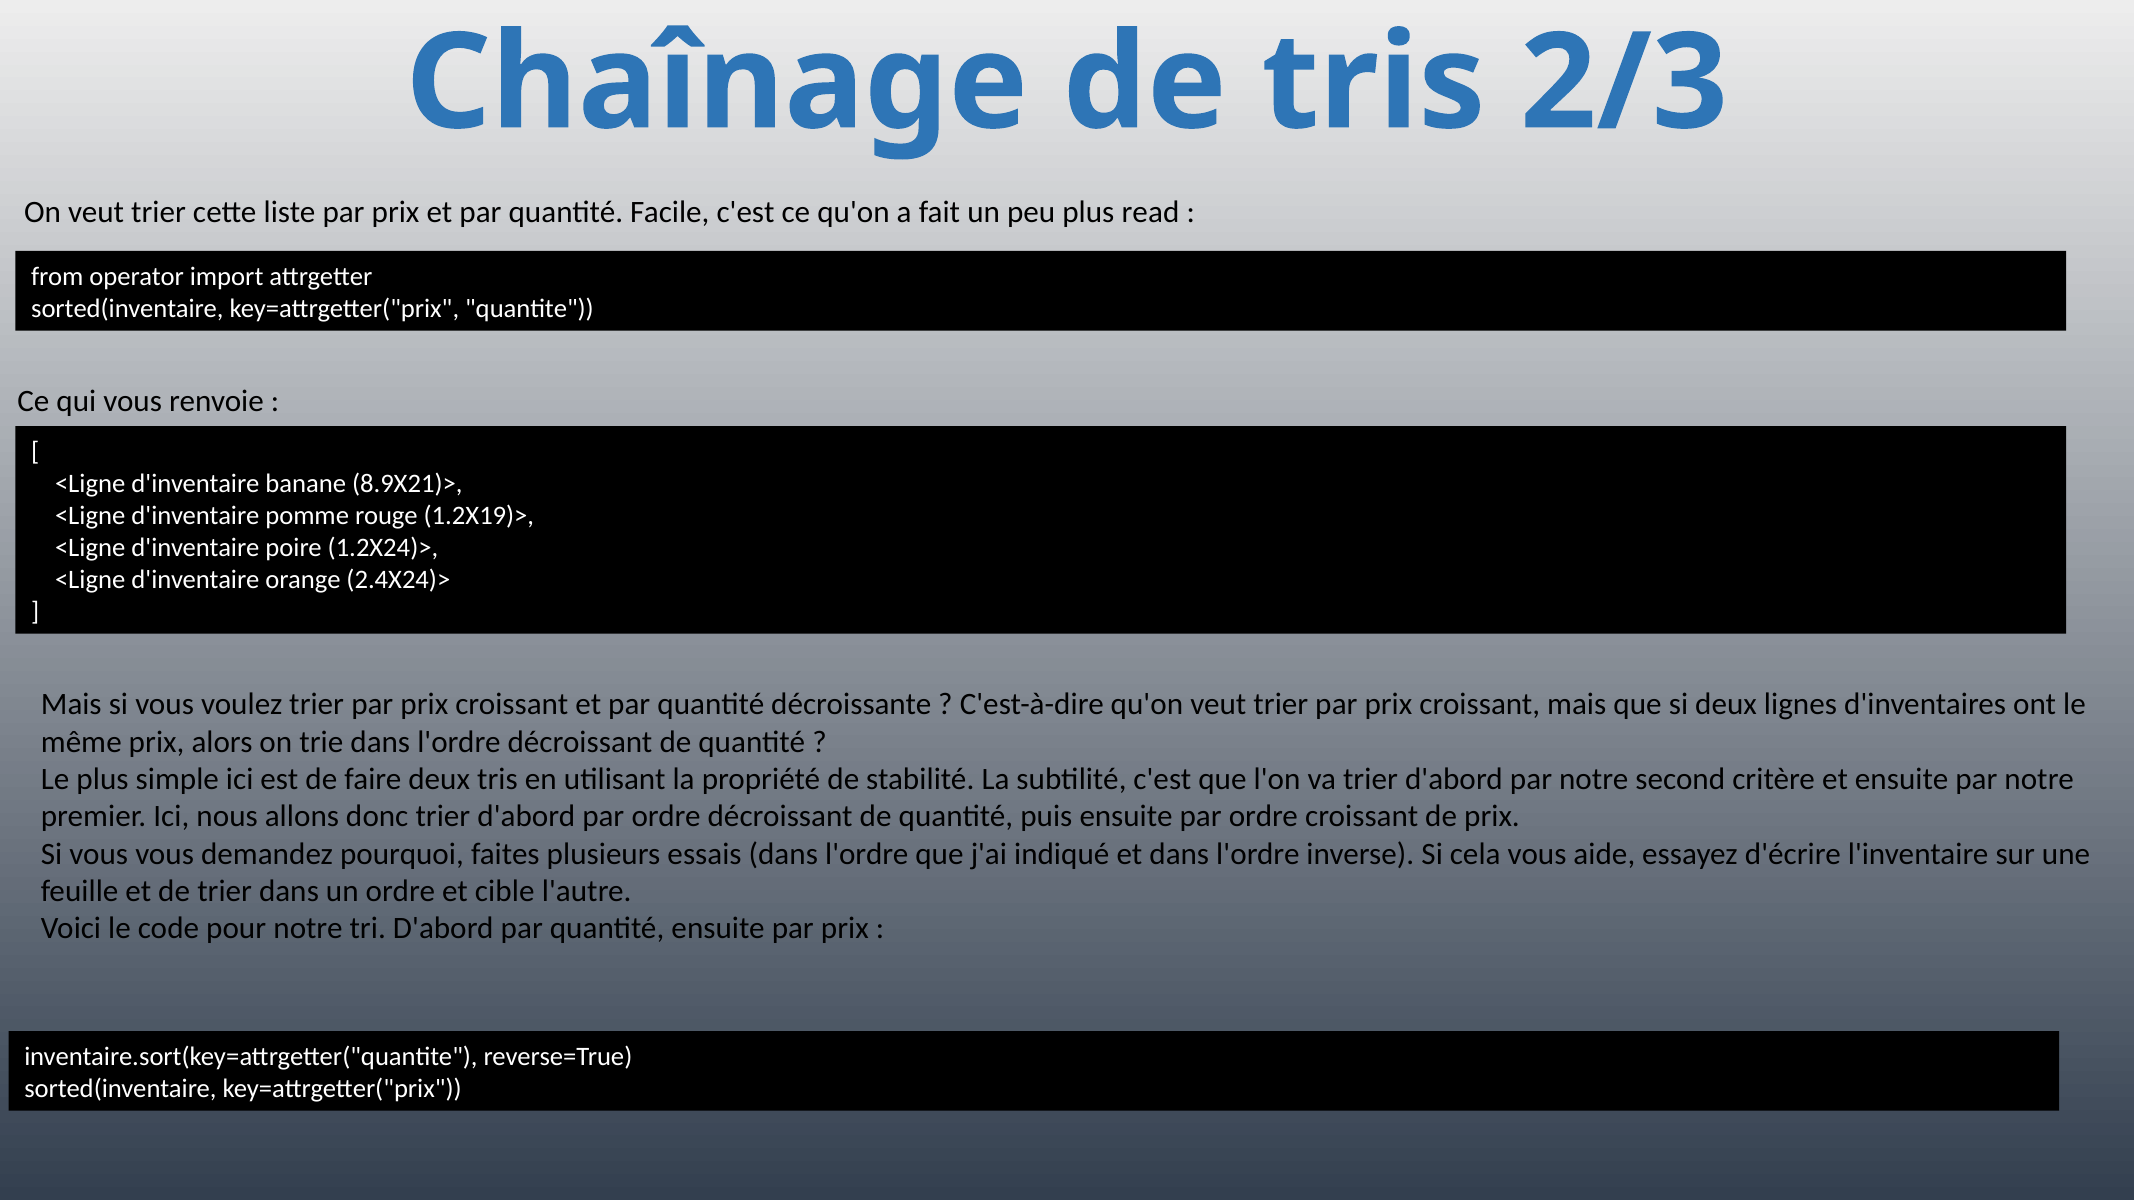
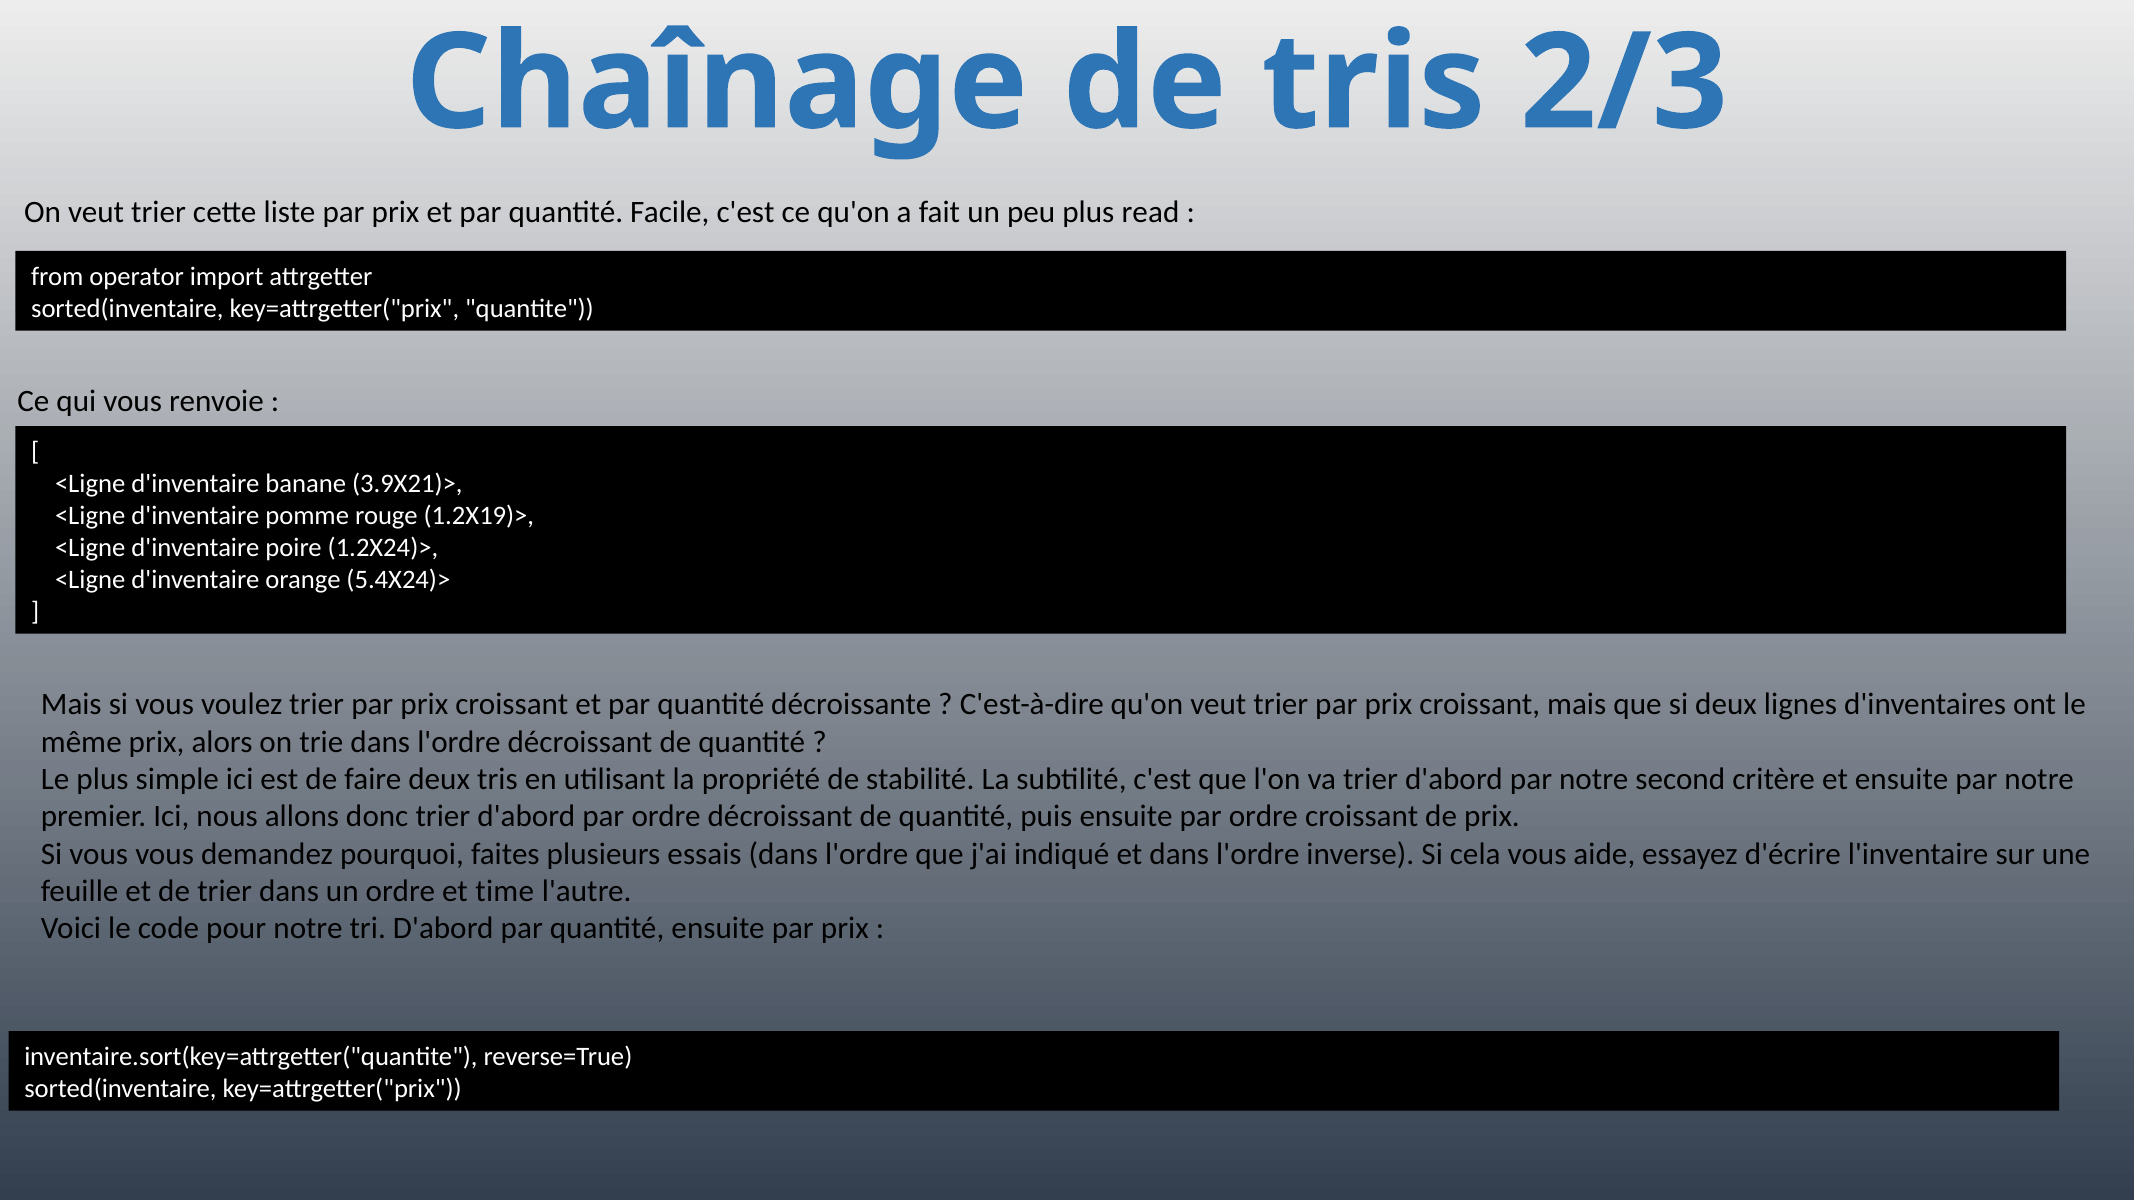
8.9X21)>: 8.9X21)> -> 3.9X21)>
2.4X24)>: 2.4X24)> -> 5.4X24)>
cible: cible -> time
